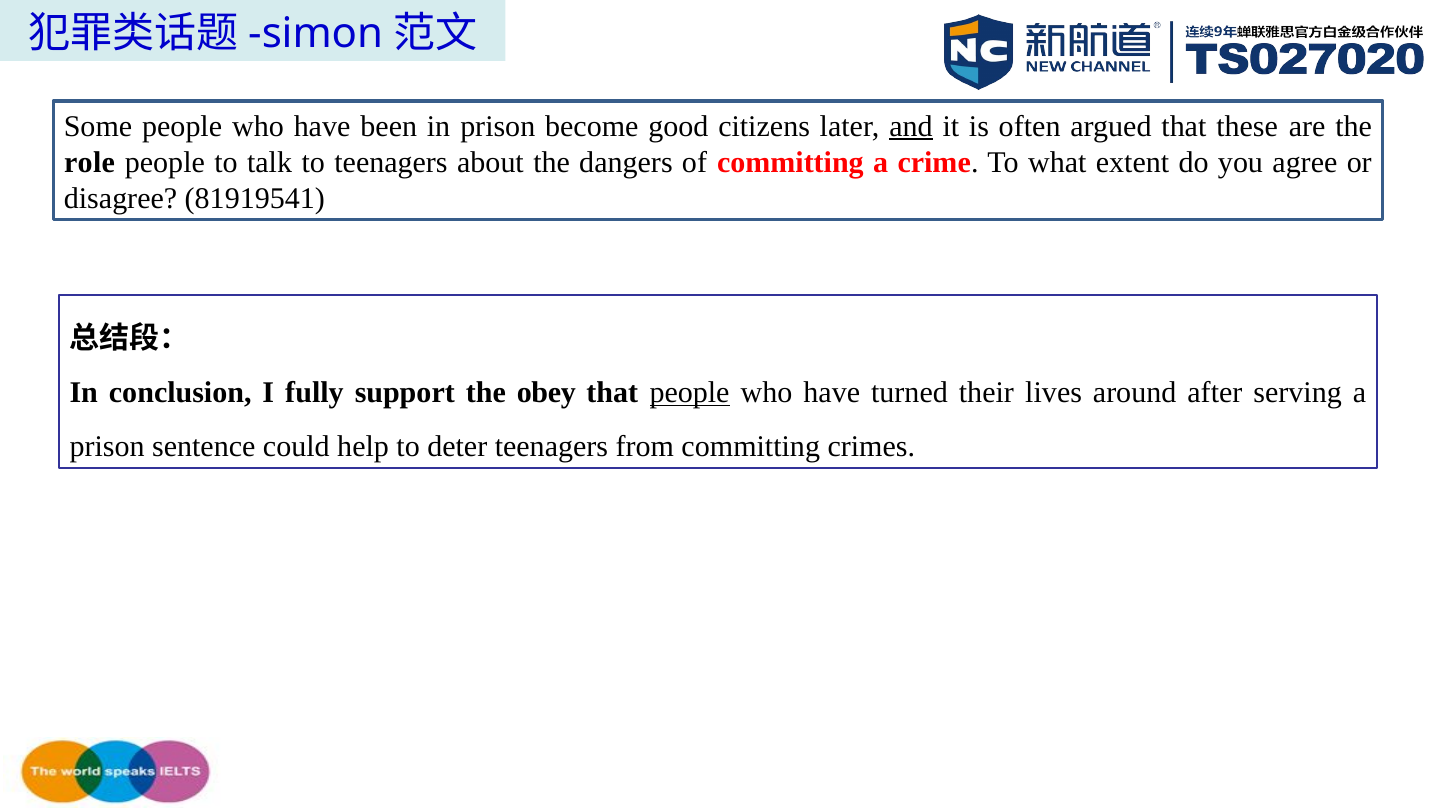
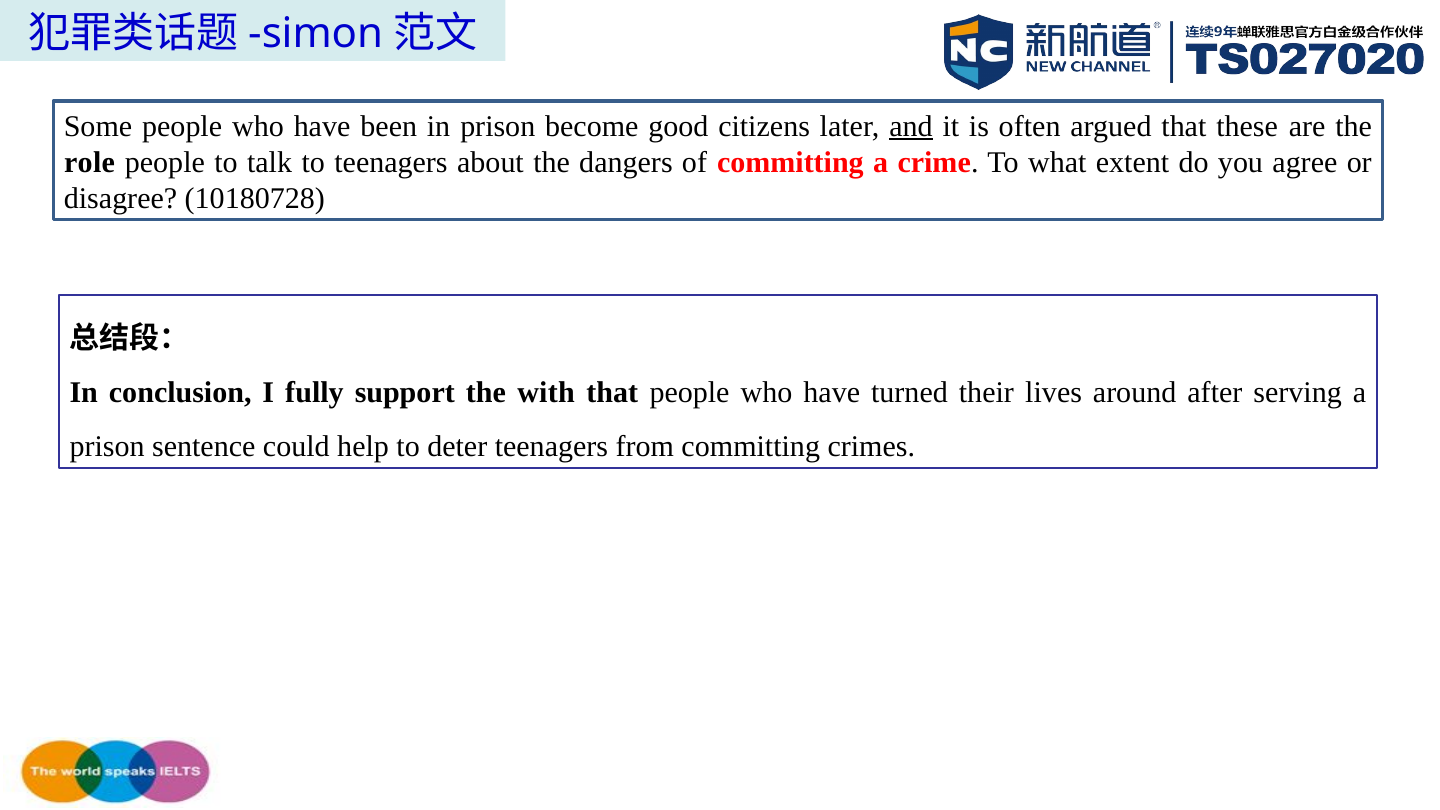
81919541: 81919541 -> 10180728
obey: obey -> with
people at (690, 392) underline: present -> none
